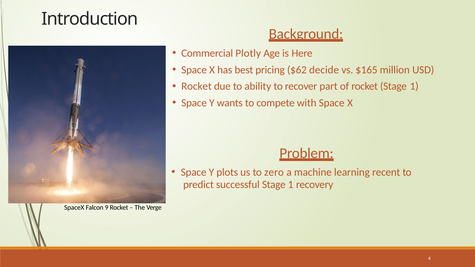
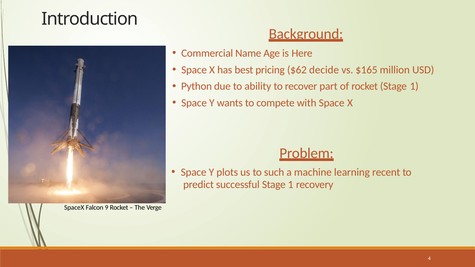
Plotly: Plotly -> Name
Rocket at (196, 86): Rocket -> Python
zero: zero -> such
